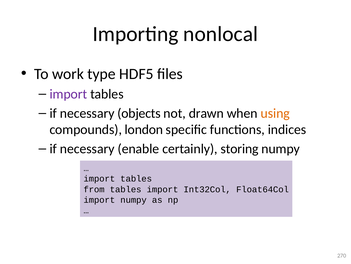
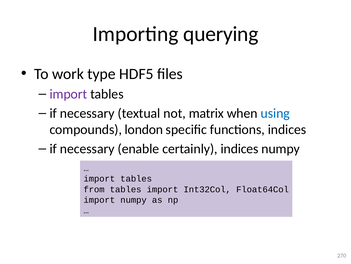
nonlocal: nonlocal -> querying
objects: objects -> textual
drawn: drawn -> matrix
using colour: orange -> blue
certainly storing: storing -> indices
